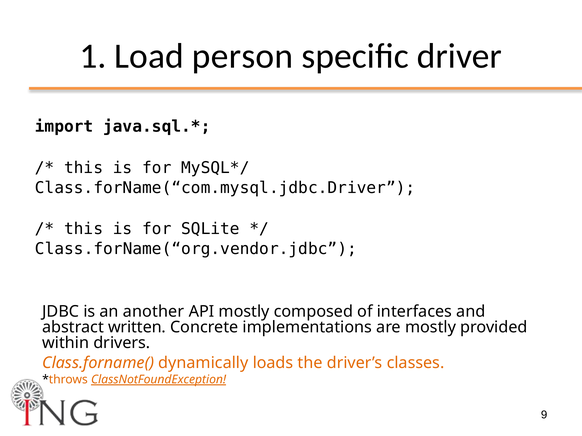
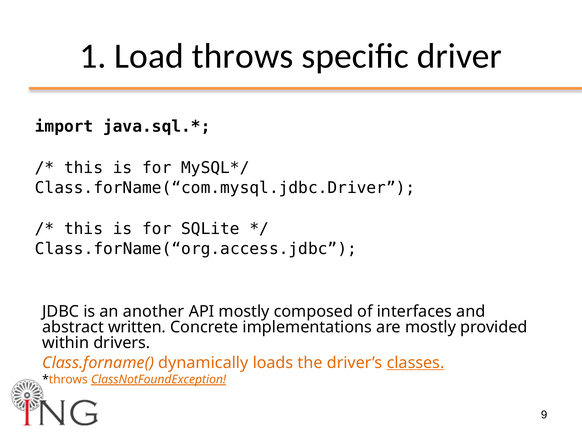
person: person -> throws
Class.forName(“org.vendor.jdbc: Class.forName(“org.vendor.jdbc -> Class.forName(“org.access.jdbc
classes underline: none -> present
